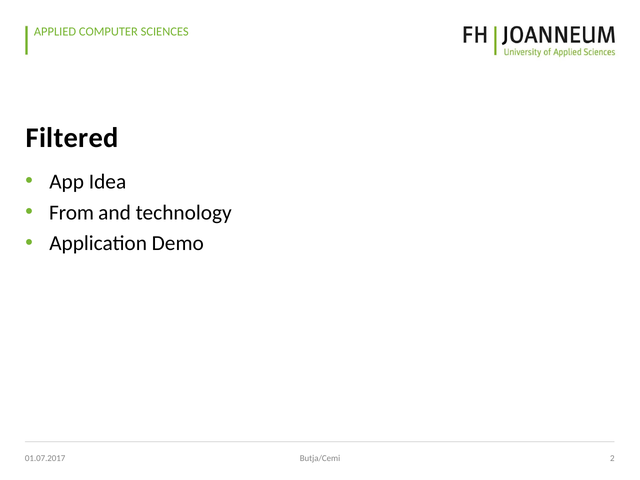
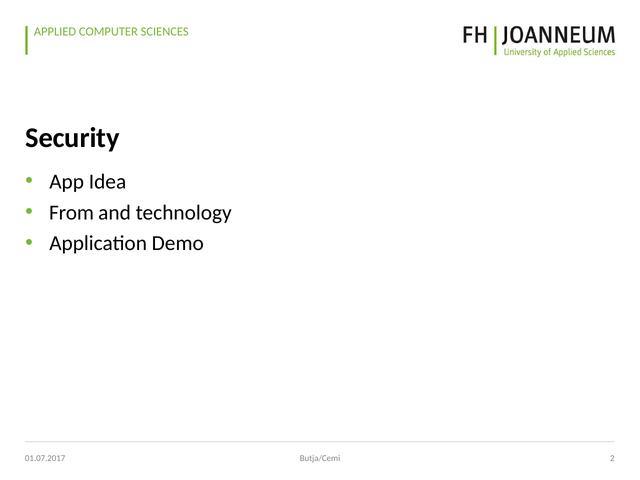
Filtered: Filtered -> Security
